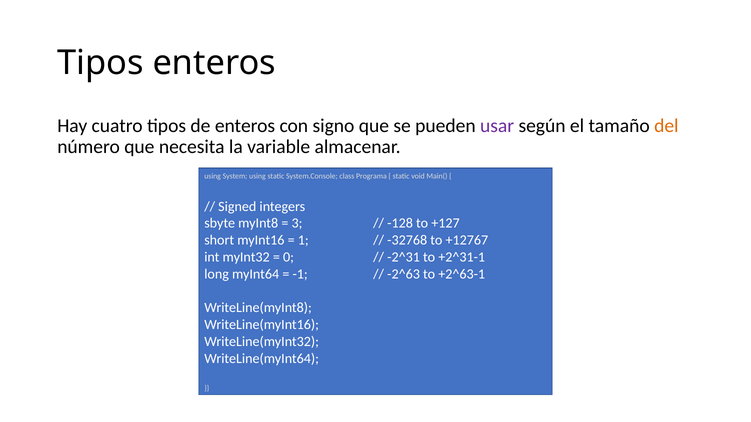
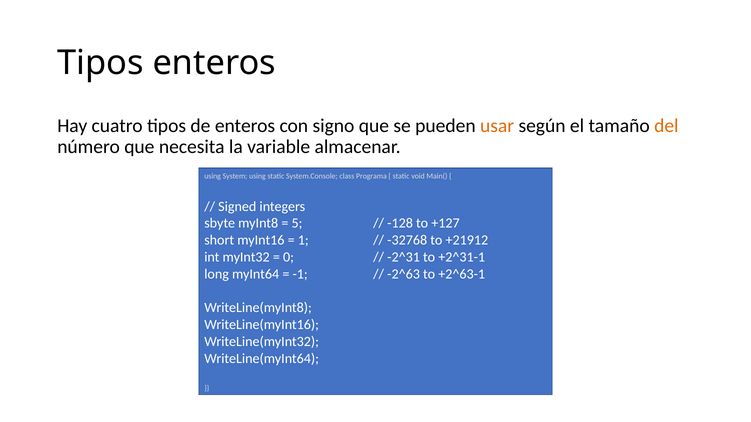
usar colour: purple -> orange
3: 3 -> 5
+12767: +12767 -> +21912
